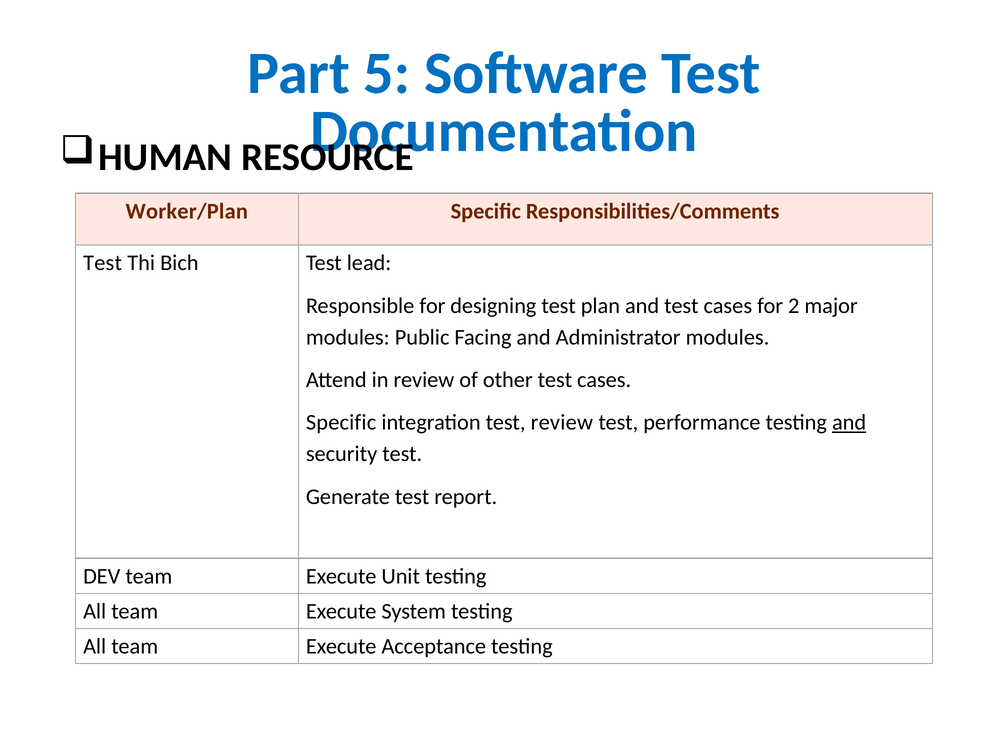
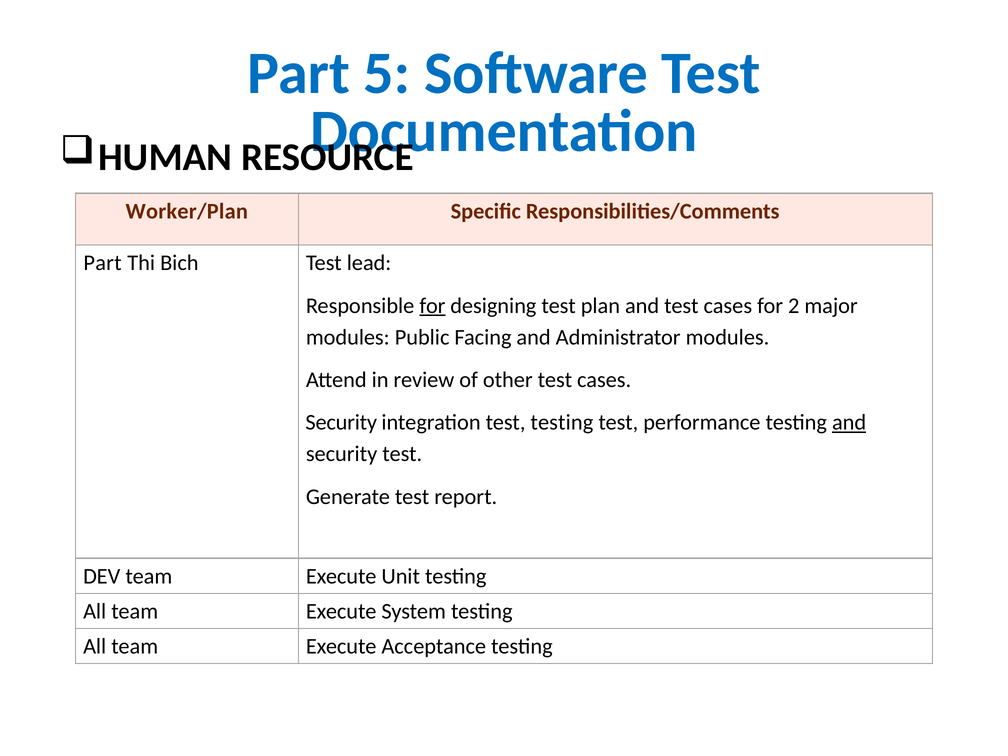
Test at (103, 263): Test -> Part
for at (432, 306) underline: none -> present
Specific at (341, 422): Specific -> Security
test review: review -> testing
